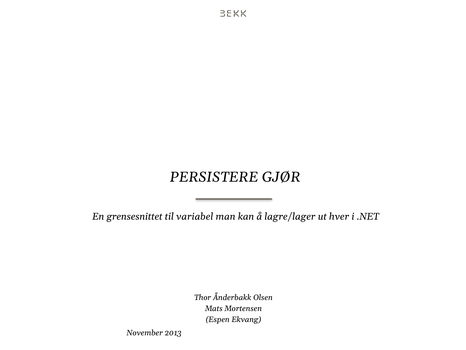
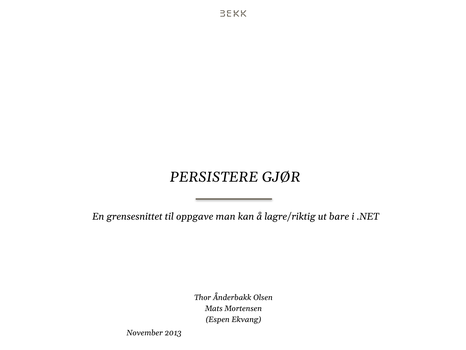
variabel: variabel -> oppgave
lagre/lager: lagre/lager -> lagre/riktig
hver: hver -> bare
